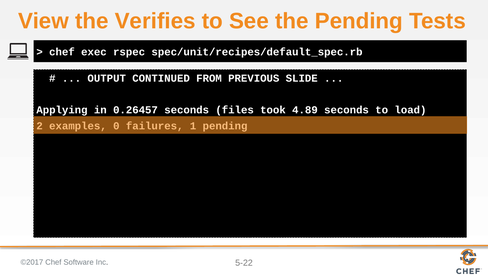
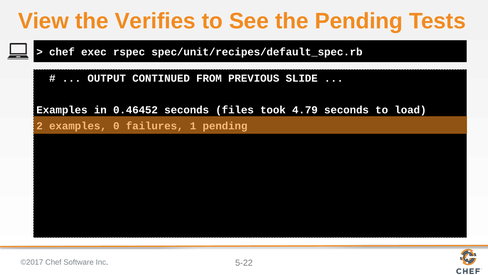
Applying at (62, 110): Applying -> Examples
0.26457: 0.26457 -> 0.46452
4.89: 4.89 -> 4.79
